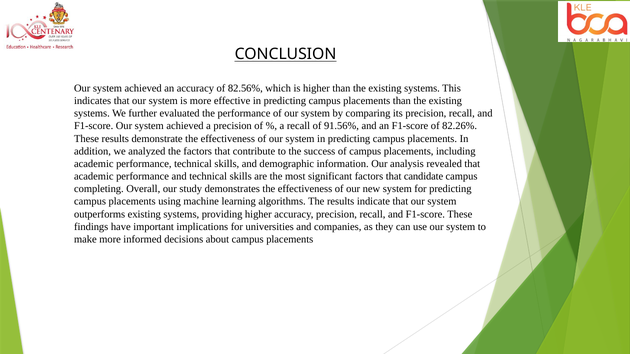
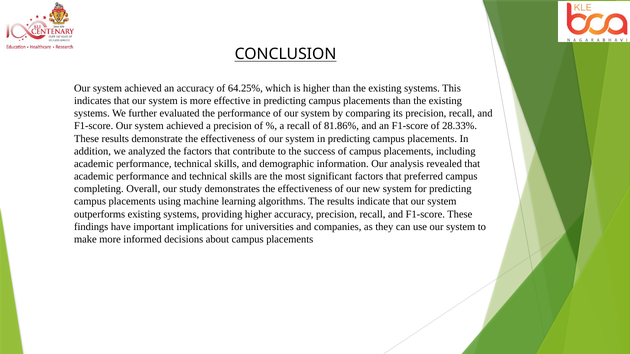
82.56%: 82.56% -> 64.25%
91.56%: 91.56% -> 81.86%
82.26%: 82.26% -> 28.33%
candidate: candidate -> preferred
